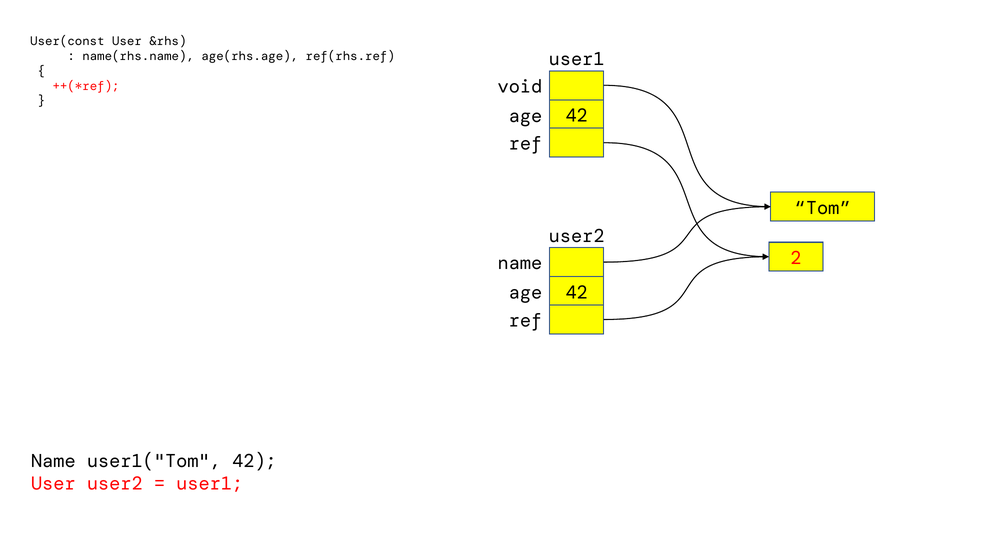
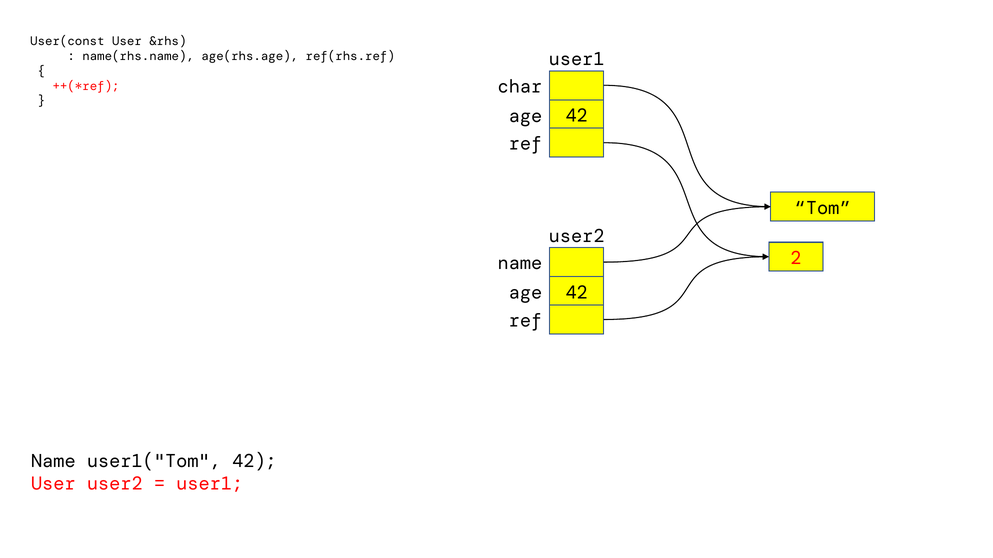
void: void -> char
